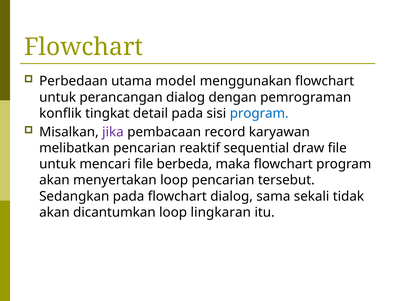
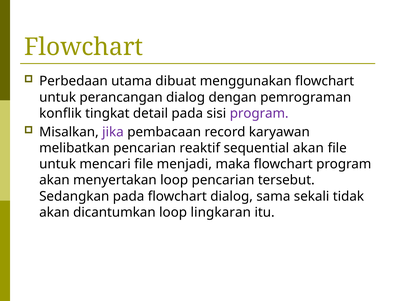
model: model -> dibuat
program at (259, 114) colour: blue -> purple
sequential draw: draw -> akan
berbeda: berbeda -> menjadi
